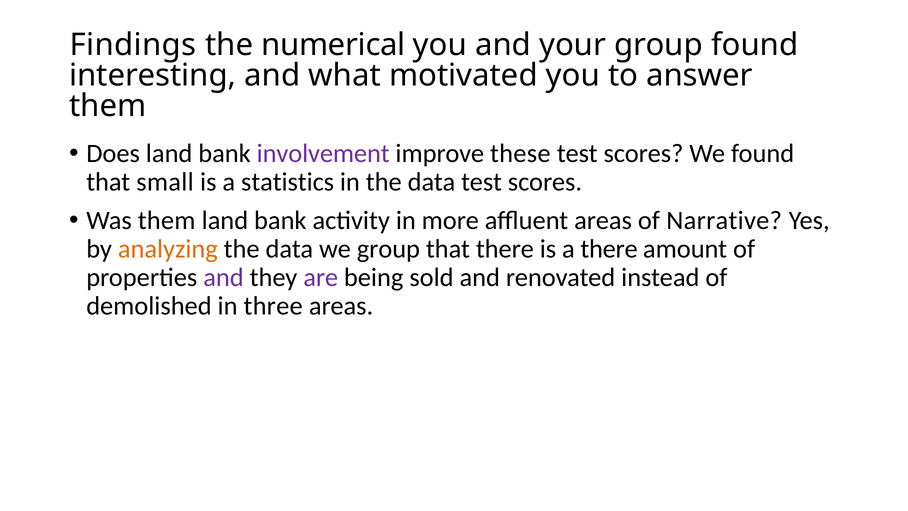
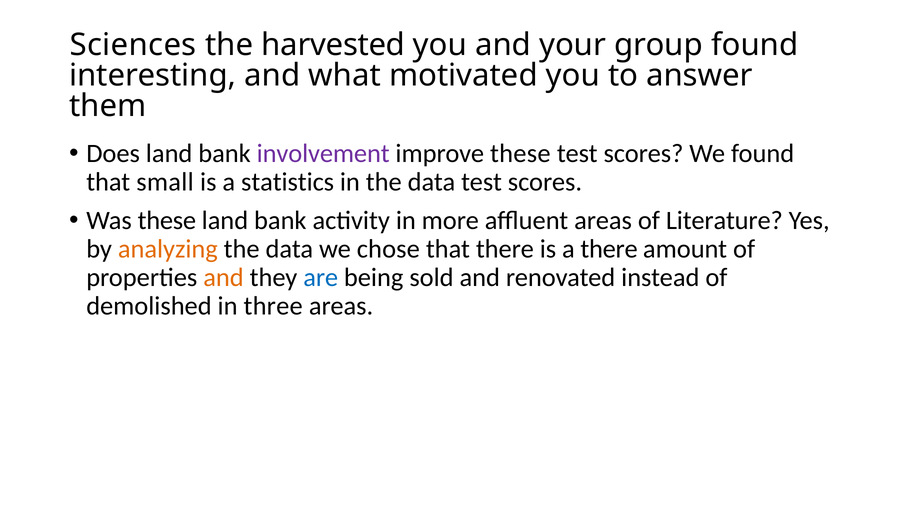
Findings: Findings -> Sciences
numerical: numerical -> harvested
Was them: them -> these
Narrative: Narrative -> Literature
we group: group -> chose
and at (223, 277) colour: purple -> orange
are colour: purple -> blue
